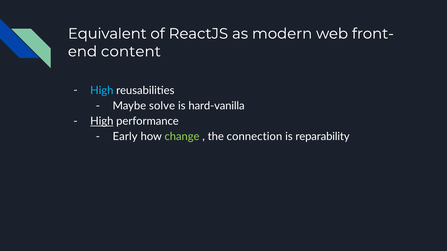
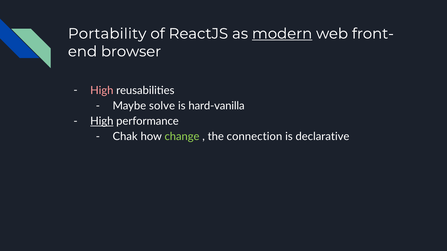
Equivalent: Equivalent -> Portability
modern underline: none -> present
content: content -> browser
High at (102, 91) colour: light blue -> pink
Early: Early -> Chak
reparability: reparability -> declarative
